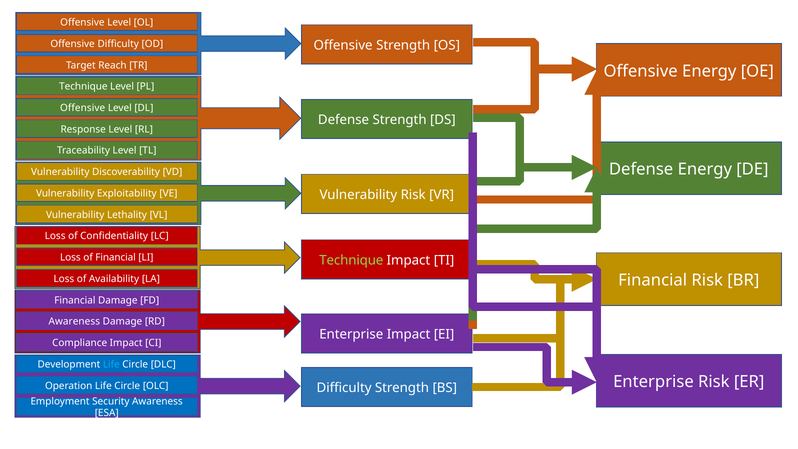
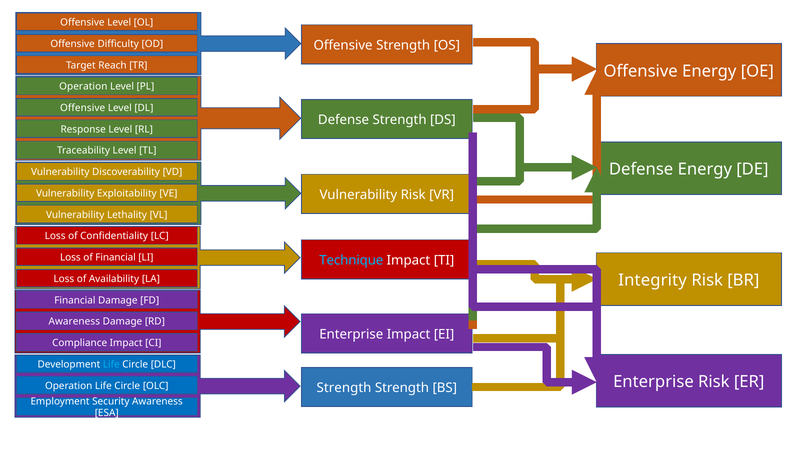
Technique at (83, 87): Technique -> Operation
Technique at (351, 260) colour: light green -> light blue
Financial at (653, 280): Financial -> Integrity
Difficulty at (344, 388): Difficulty -> Strength
